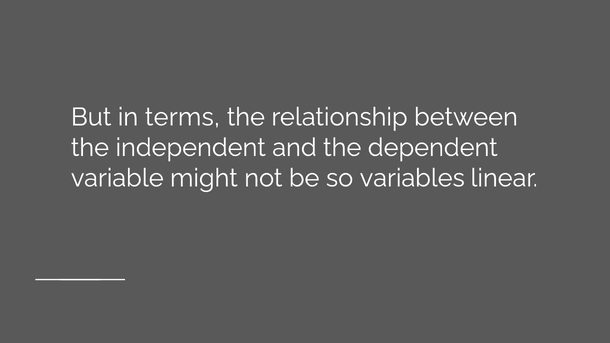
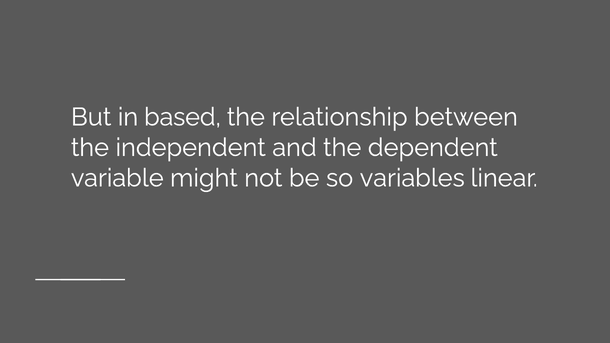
terms: terms -> based
